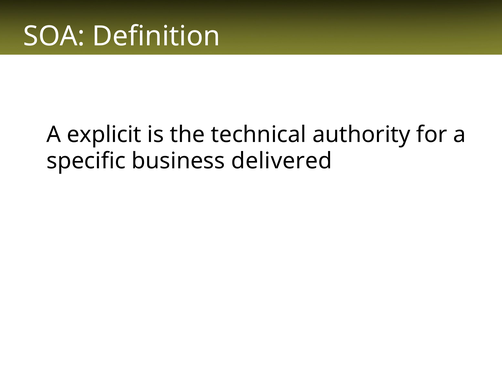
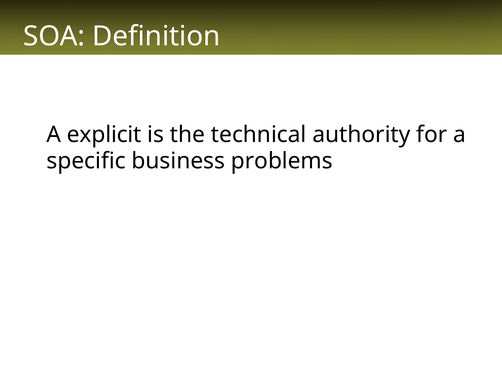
delivered: delivered -> problems
